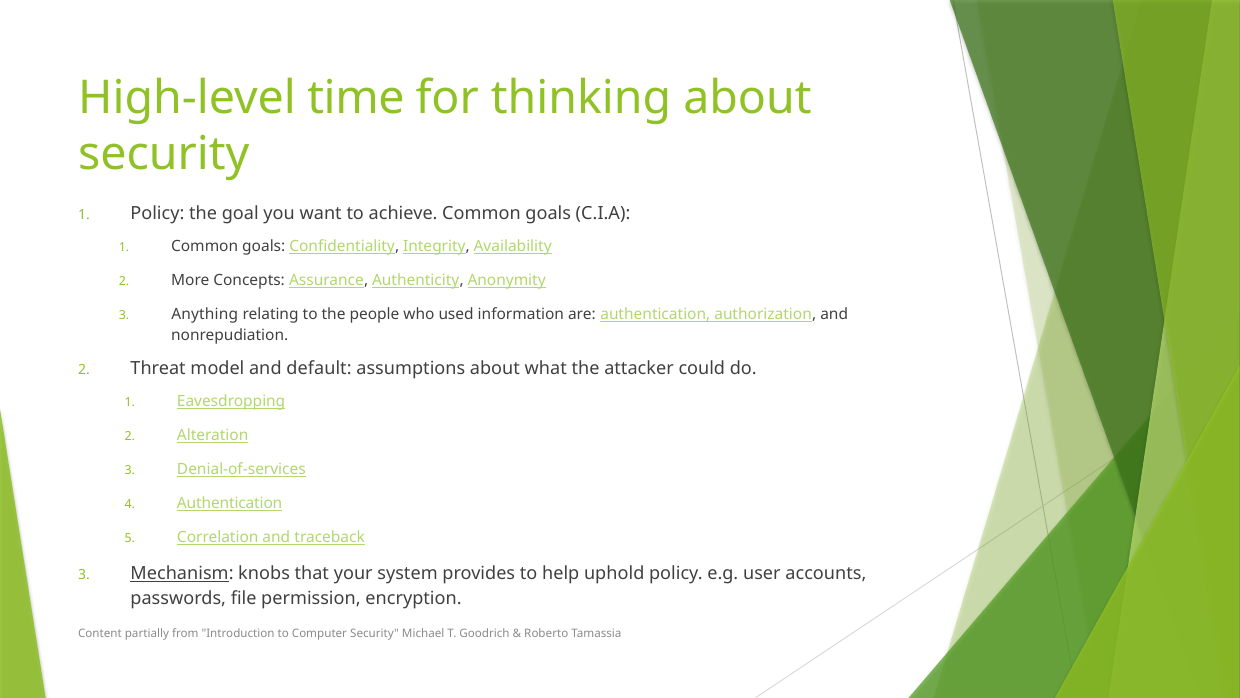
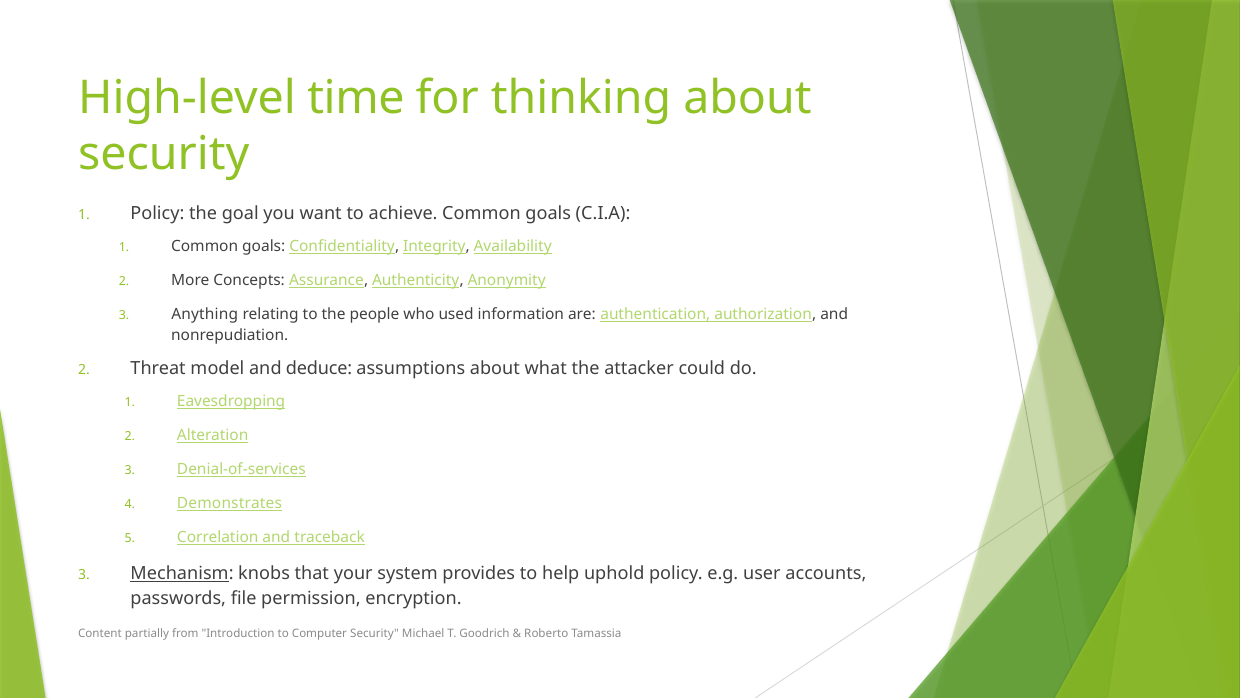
default: default -> deduce
Authentication at (230, 503): Authentication -> Demonstrates
